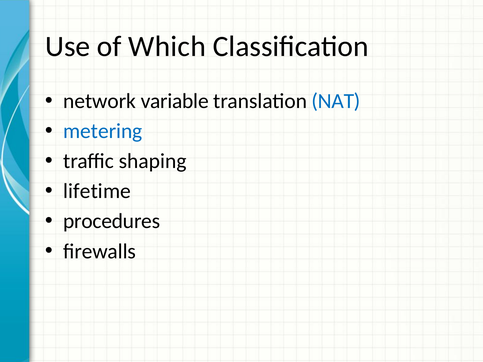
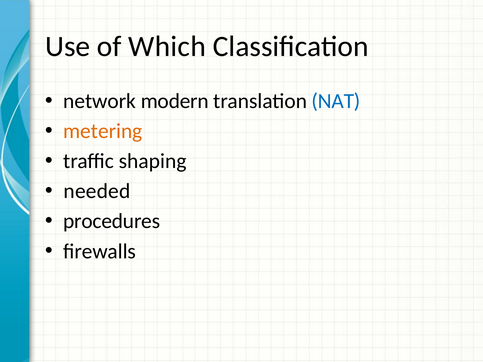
variable: variable -> modern
metering colour: blue -> orange
lifetime: lifetime -> needed
